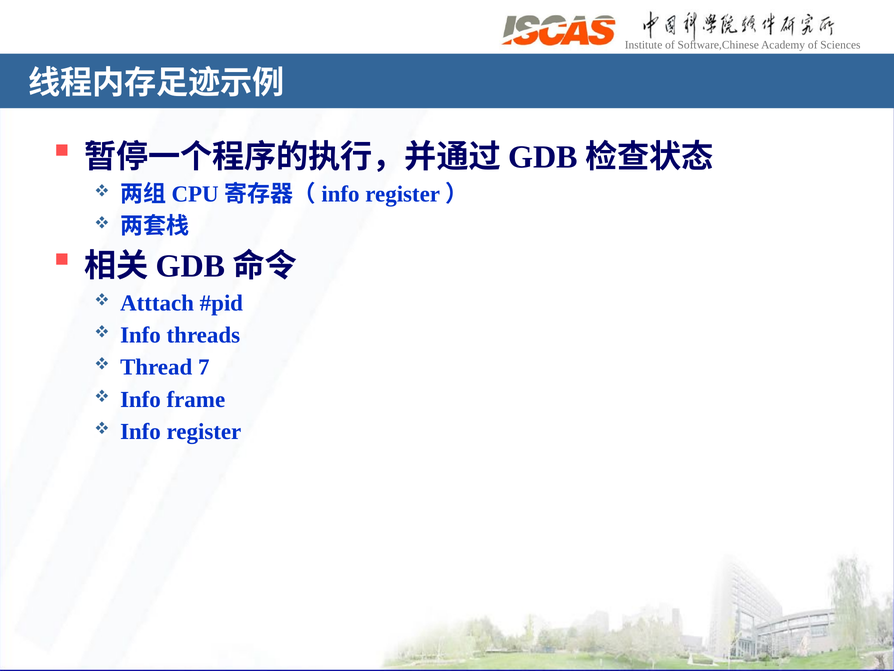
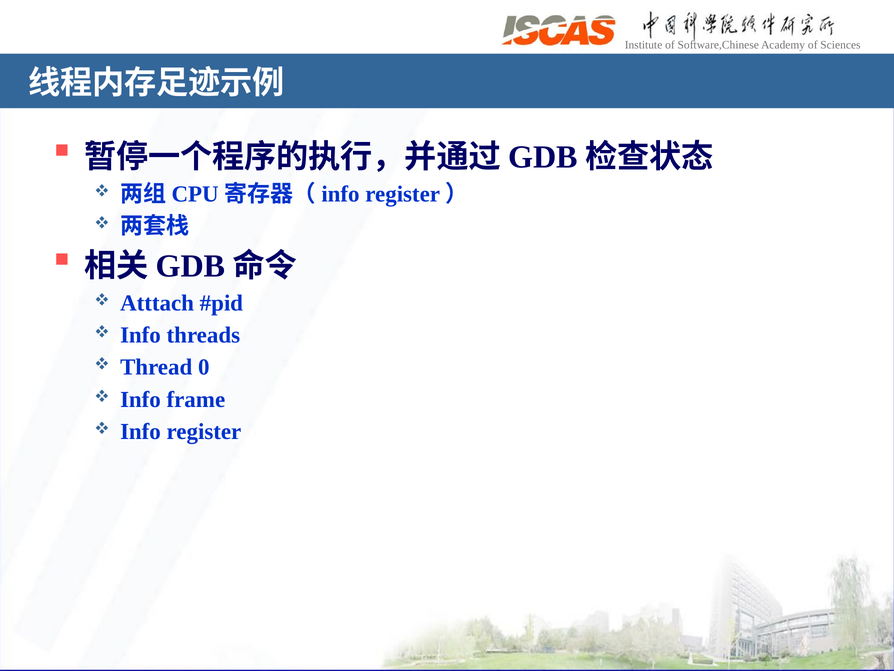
7: 7 -> 0
